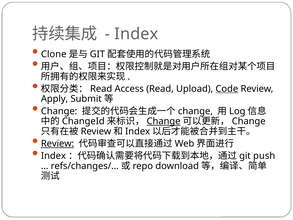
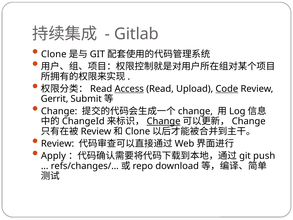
Index at (136, 34): Index -> Gitlab
Access underline: none -> present
Apply: Apply -> Gerrit
Index at (138, 131): Index -> Clone
Review at (58, 143) underline: present -> none
Index at (53, 156): Index -> Apply
